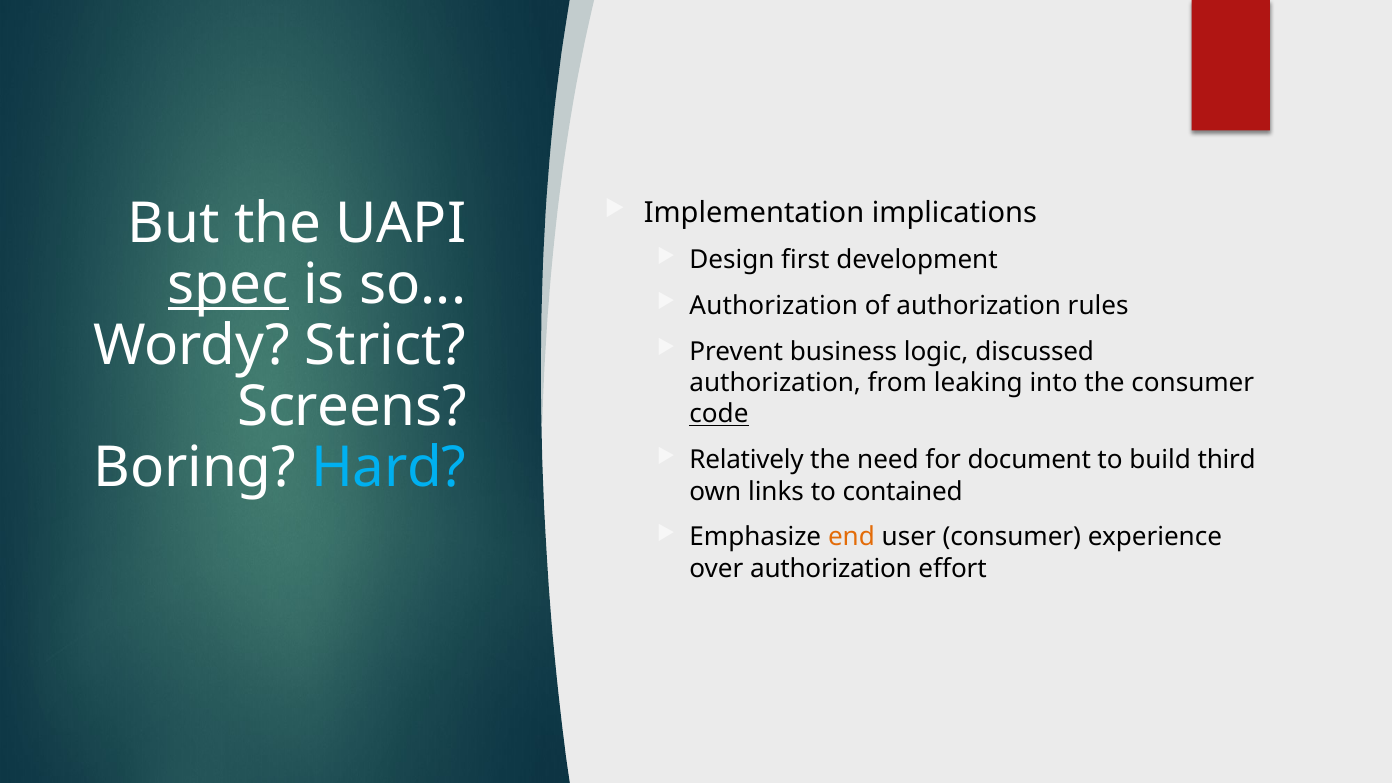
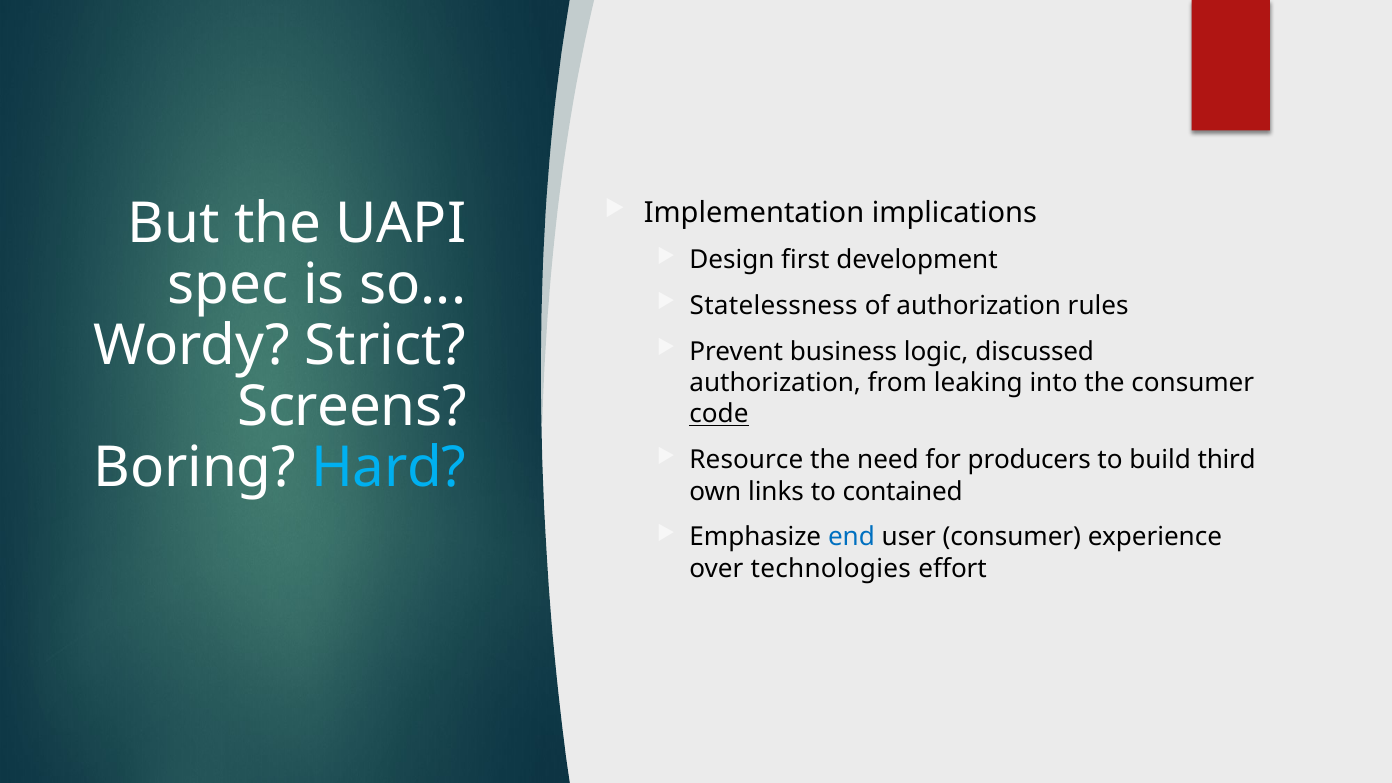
spec underline: present -> none
Authorization at (774, 306): Authorization -> Statelessness
Relatively: Relatively -> Resource
document: document -> producers
end colour: orange -> blue
over authorization: authorization -> technologies
